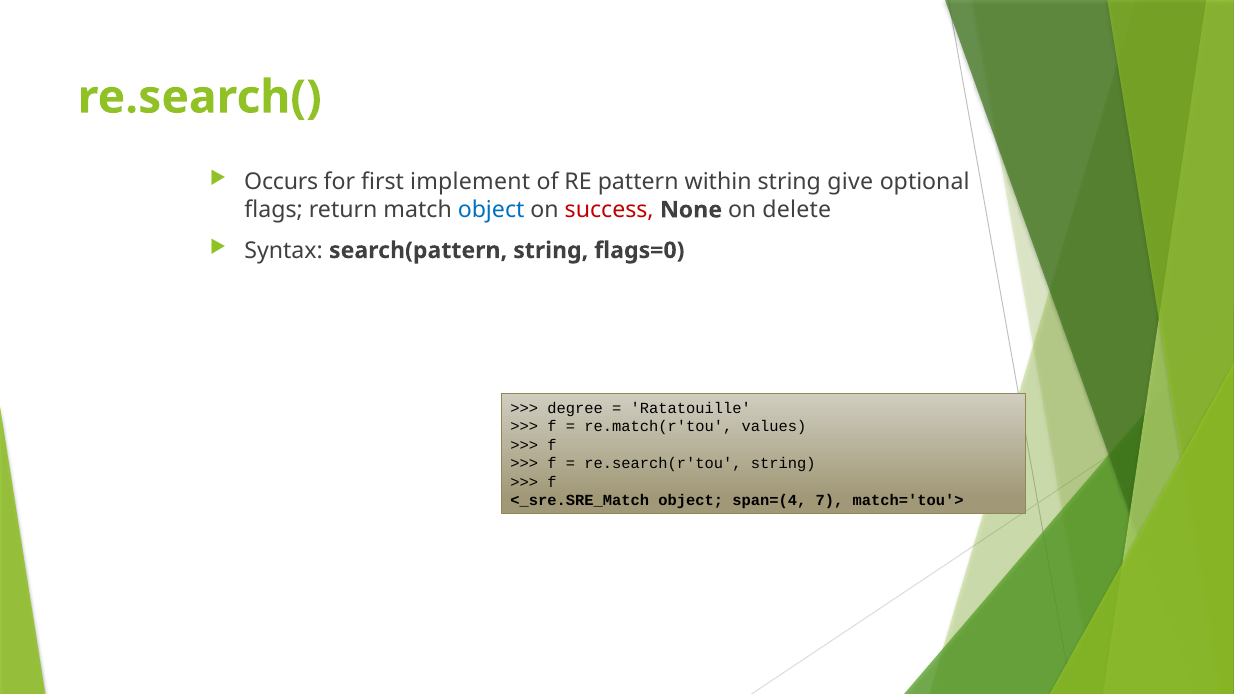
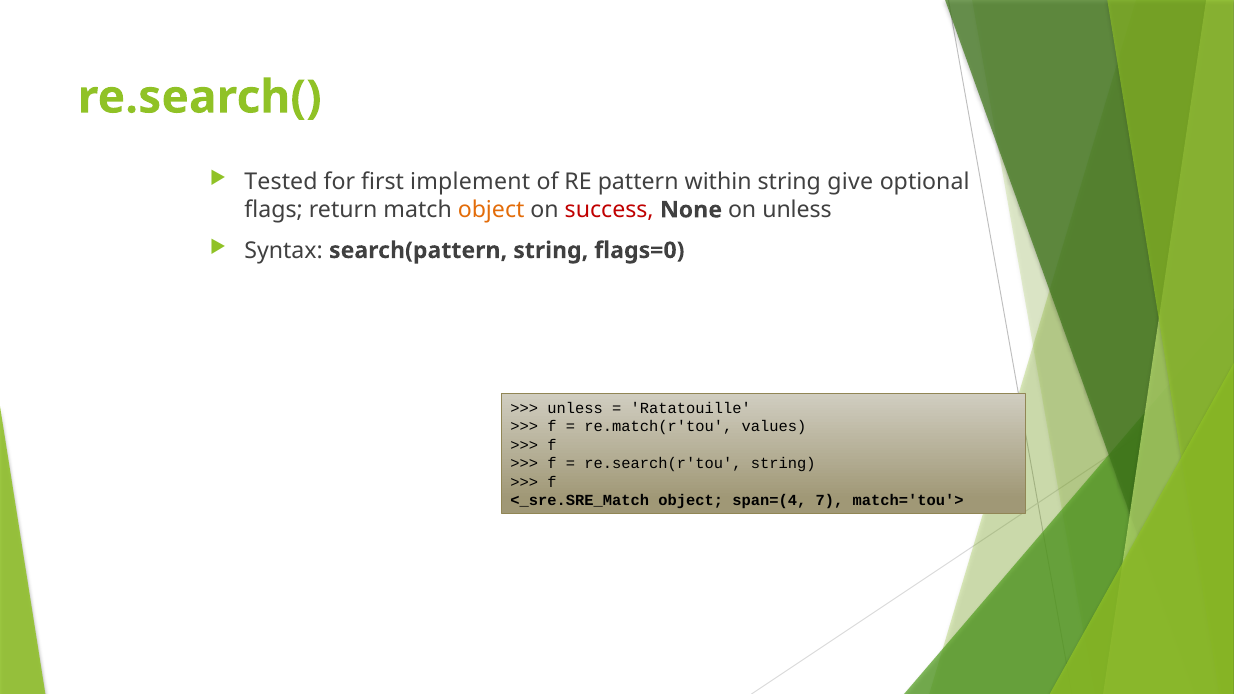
Occurs: Occurs -> Tested
object at (491, 210) colour: blue -> orange
on delete: delete -> unless
degree at (575, 408): degree -> unless
